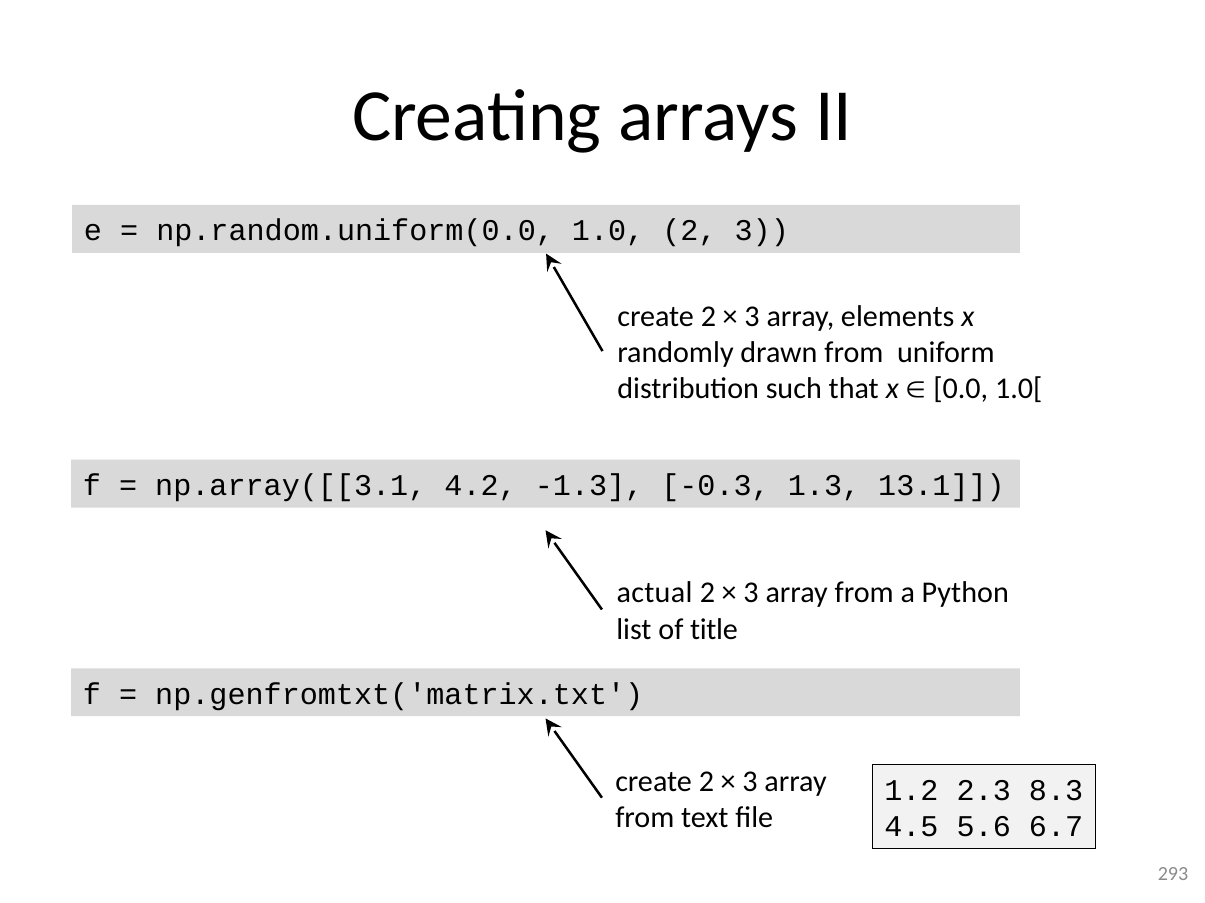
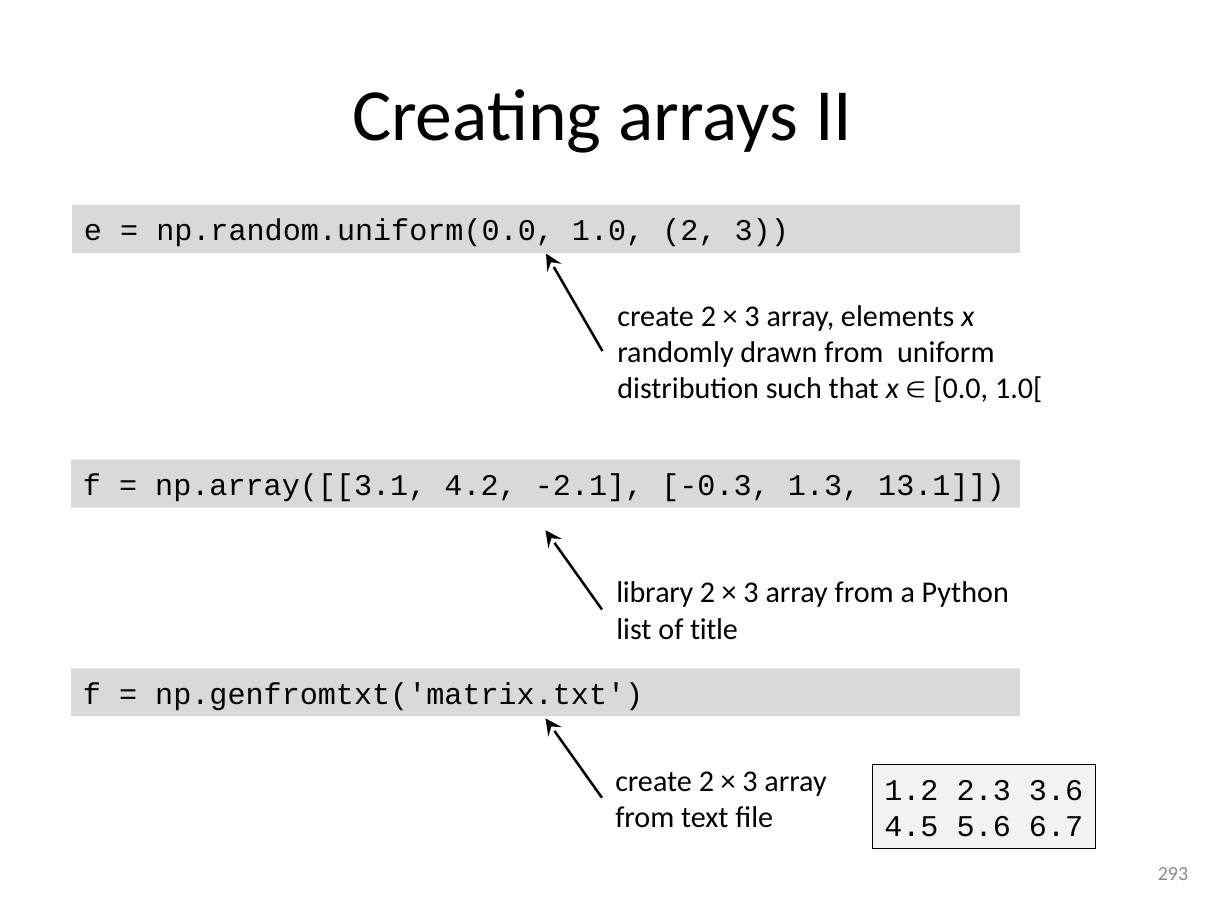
-1.3: -1.3 -> -2.1
actual: actual -> library
8.3: 8.3 -> 3.6
